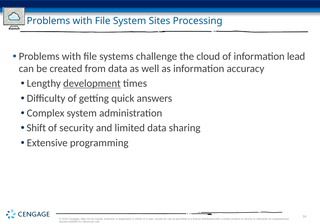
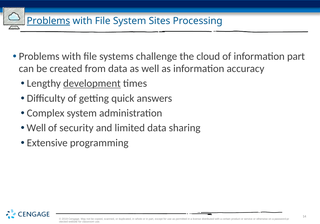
Problems at (48, 21) underline: none -> present
information lead: lead -> part
Shift at (36, 128): Shift -> Well
